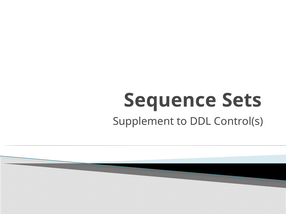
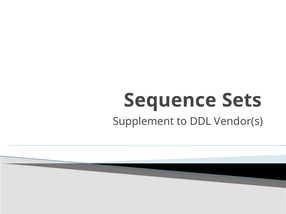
Control(s: Control(s -> Vendor(s
